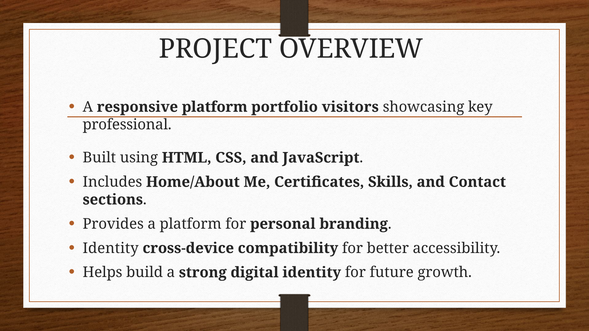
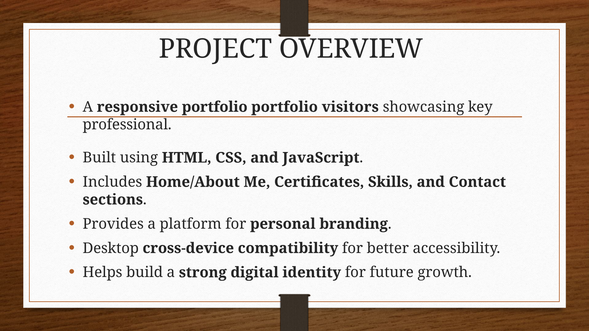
responsive platform: platform -> portfolio
Identity at (111, 248): Identity -> Desktop
